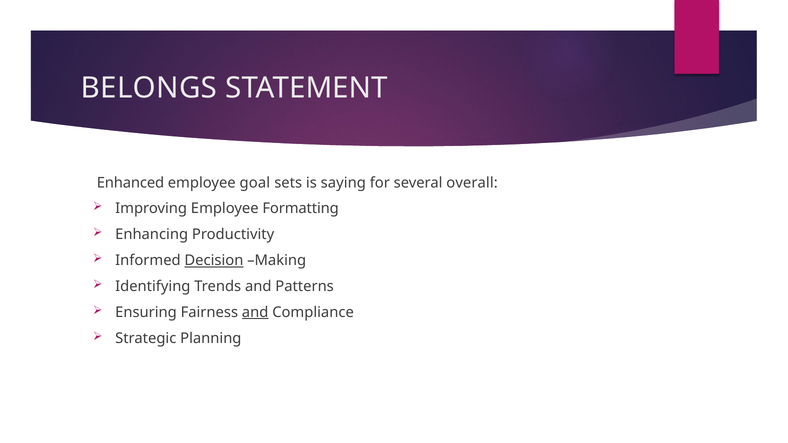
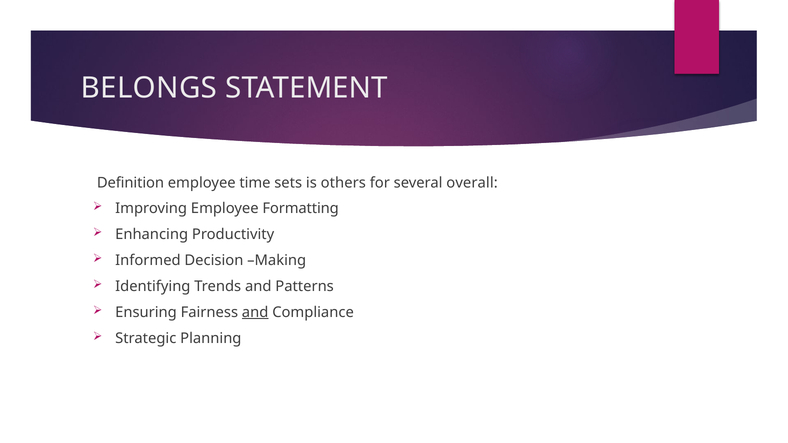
Enhanced: Enhanced -> Definition
goal: goal -> time
saying: saying -> others
Decision underline: present -> none
